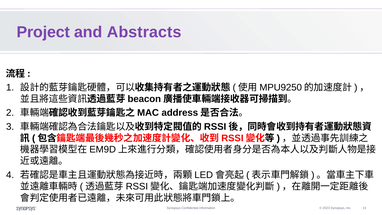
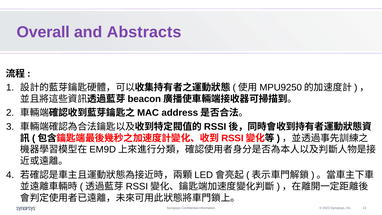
Project: Project -> Overall
